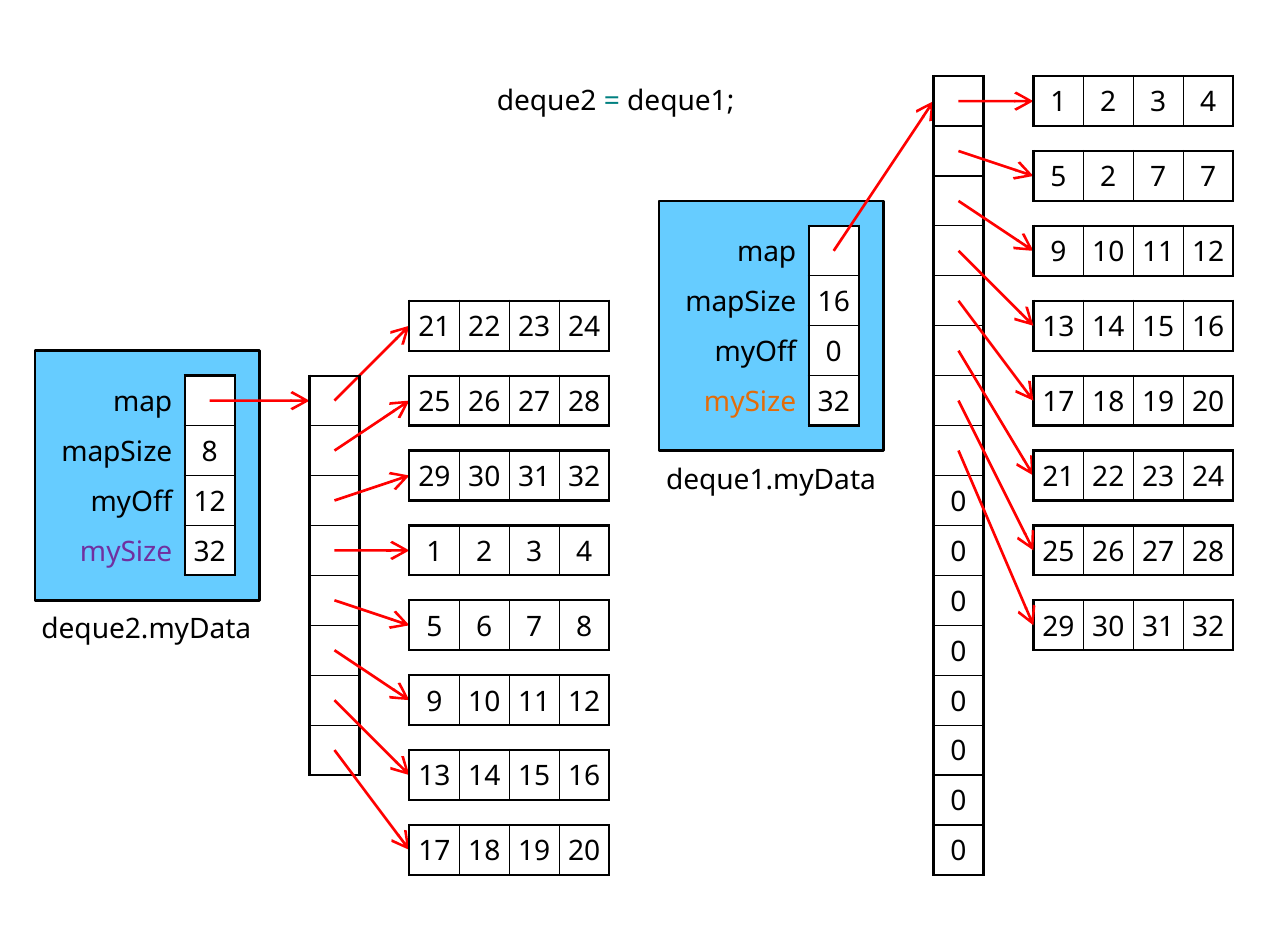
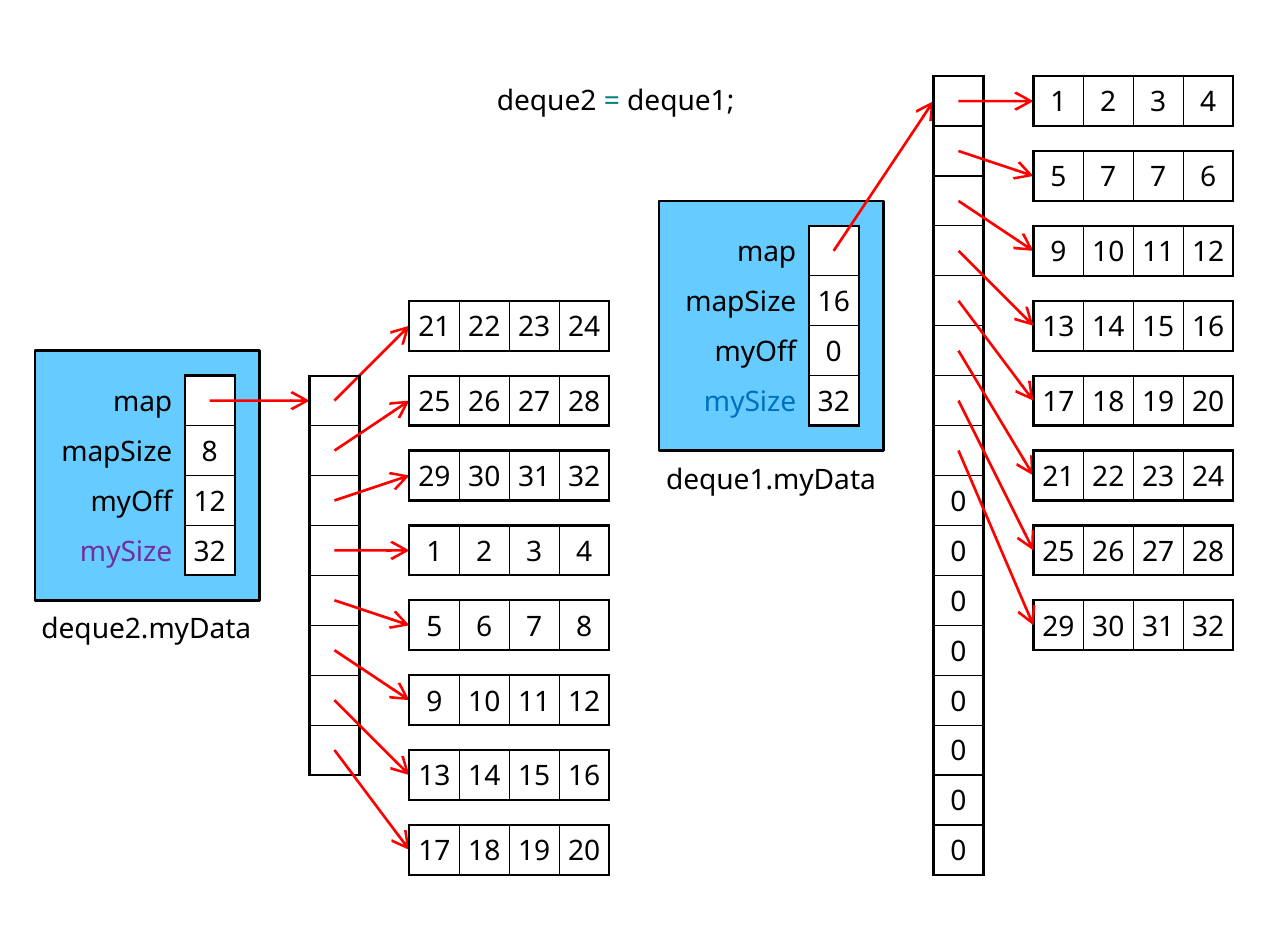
5 2: 2 -> 7
7 7: 7 -> 6
mySize at (750, 402) colour: orange -> blue
